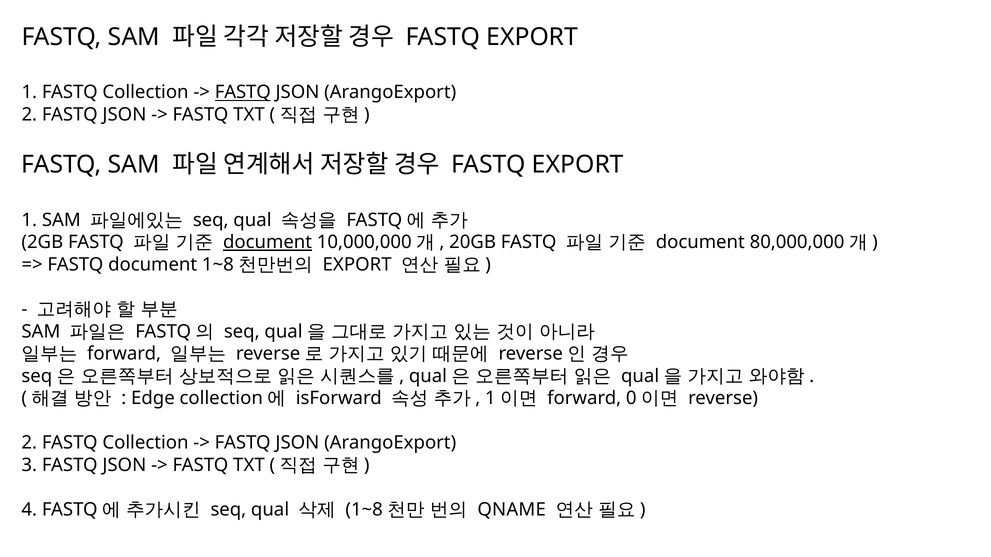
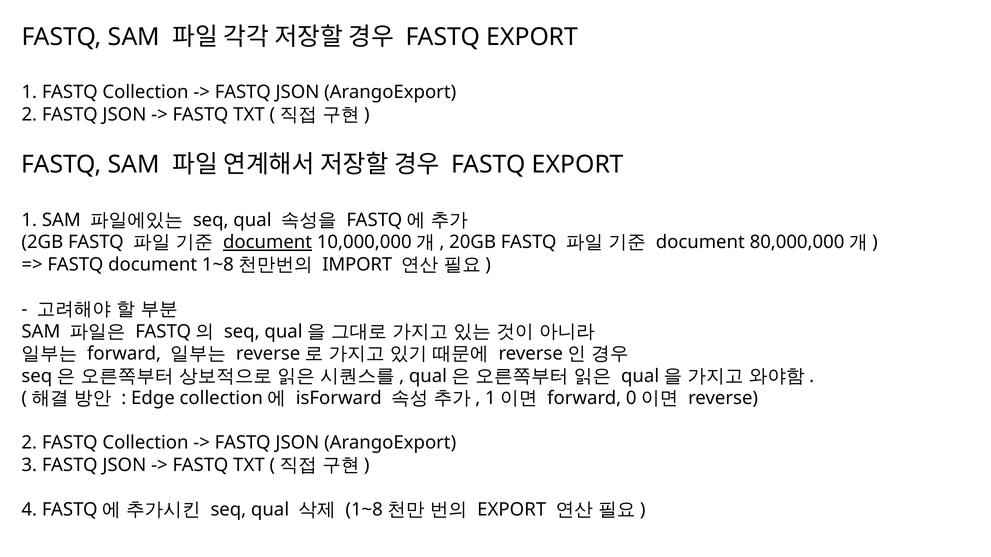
FASTQ at (243, 92) underline: present -> none
EXPORT at (357, 265): EXPORT -> IMPORT
QNAME at (512, 510): QNAME -> EXPORT
